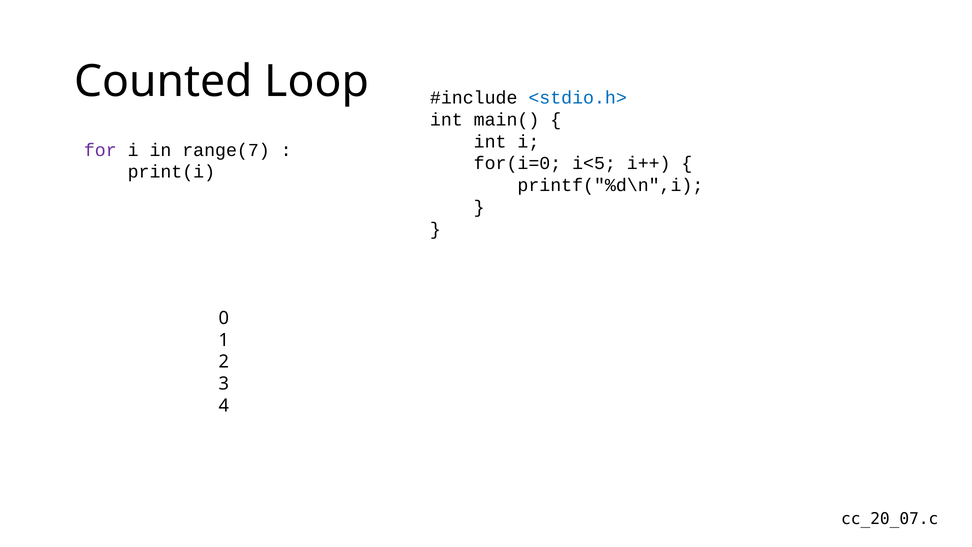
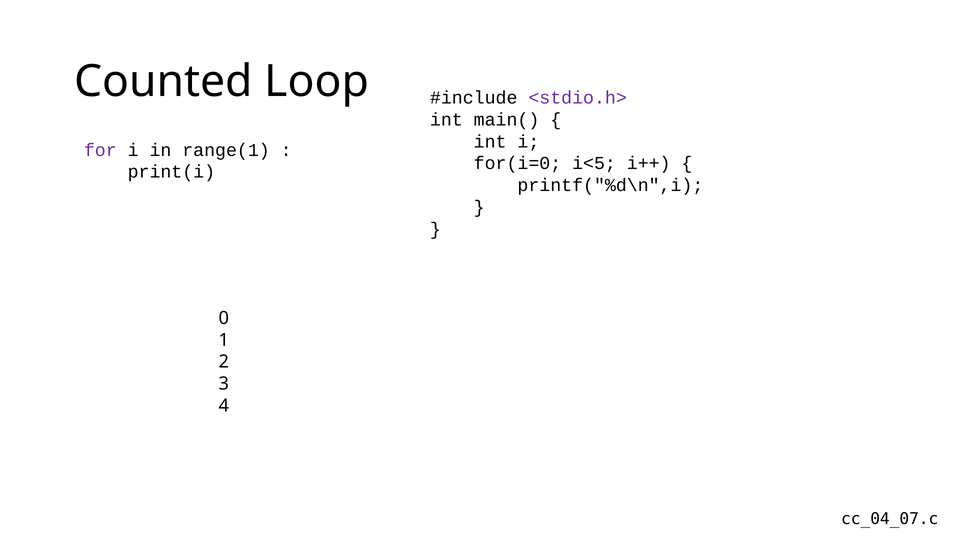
<stdio.h> colour: blue -> purple
range(7: range(7 -> range(1
cc_20_07.c: cc_20_07.c -> cc_04_07.c
